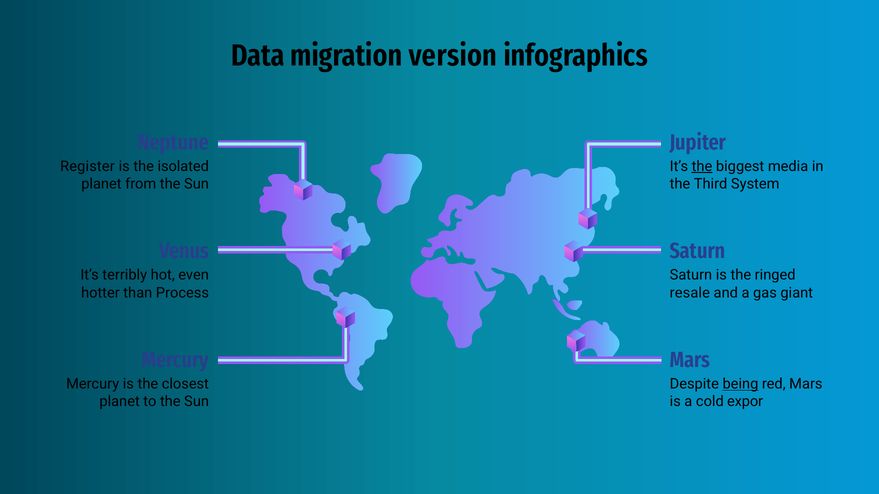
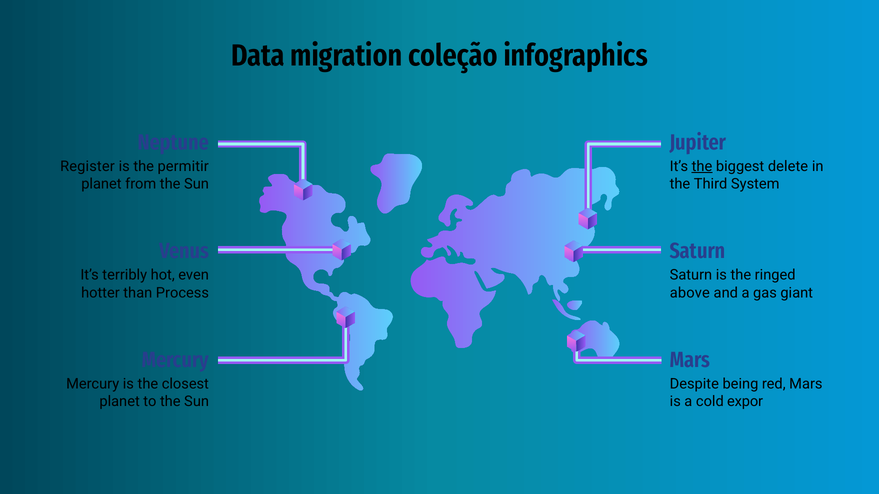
version: version -> coleção
isolated: isolated -> permitir
media: media -> delete
resale: resale -> above
being underline: present -> none
